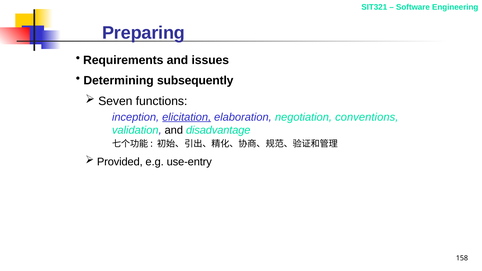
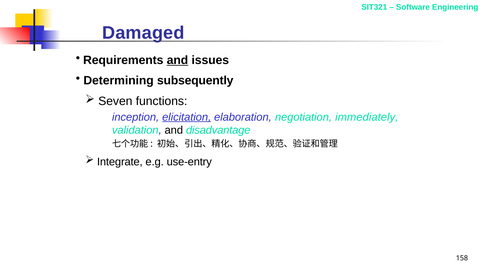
Preparing: Preparing -> Damaged
and at (177, 60) underline: none -> present
conventions: conventions -> immediately
Provided: Provided -> Integrate
